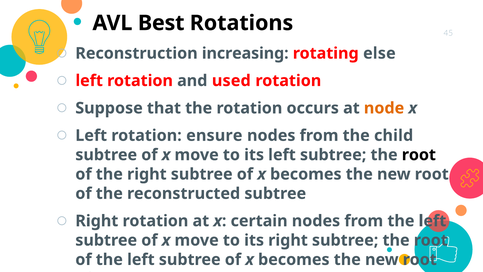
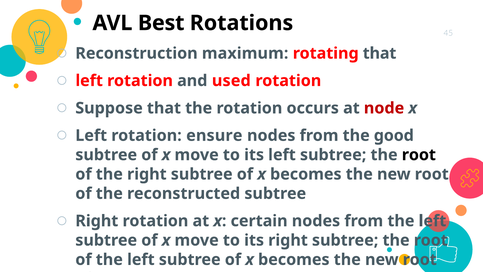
increasing: increasing -> maximum
rotating else: else -> that
node colour: orange -> red
child: child -> good
